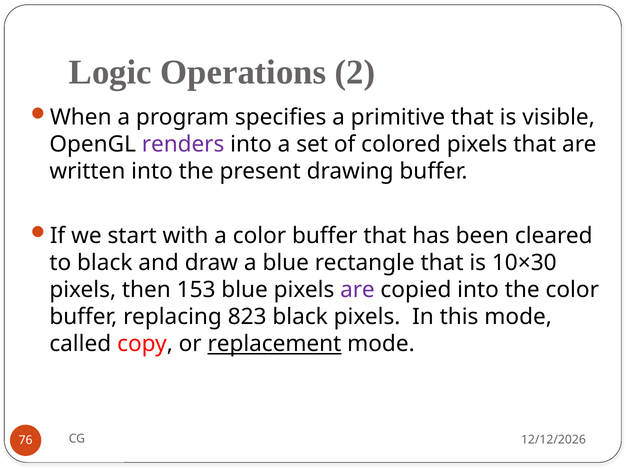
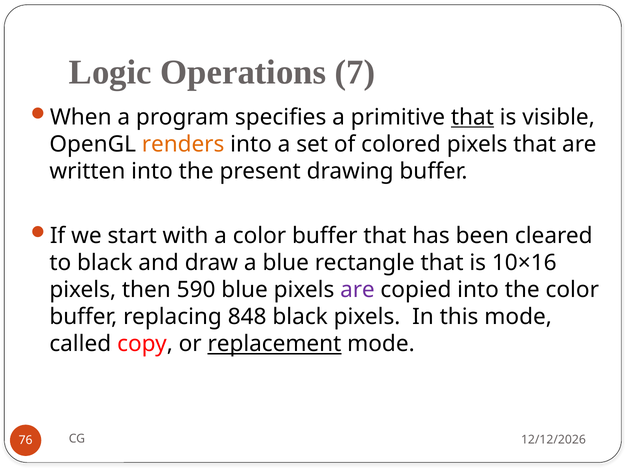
2: 2 -> 7
that at (472, 117) underline: none -> present
renders colour: purple -> orange
10×30: 10×30 -> 10×16
153: 153 -> 590
823: 823 -> 848
